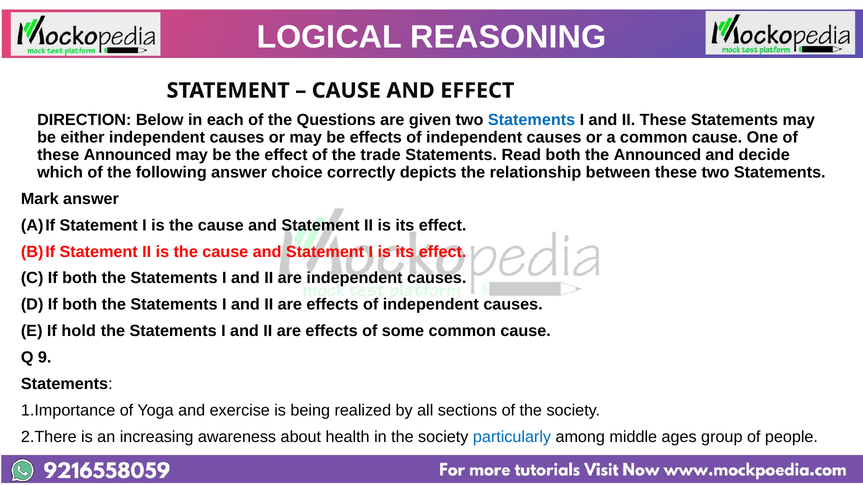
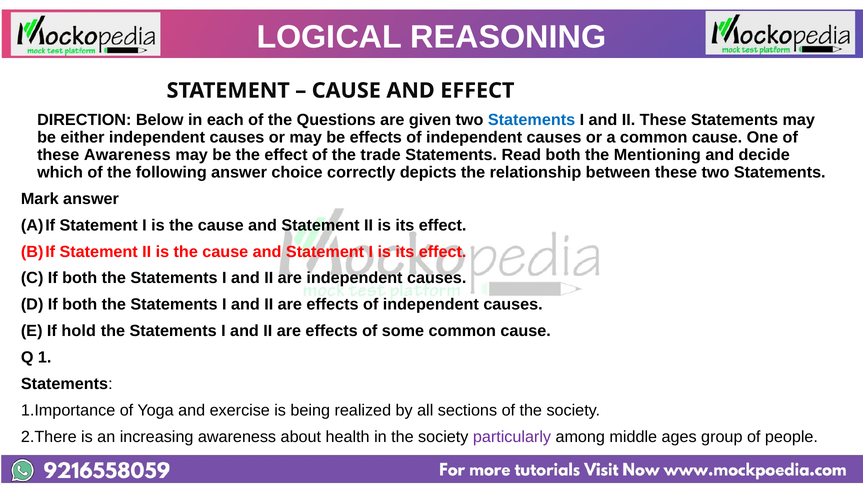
these Announced: Announced -> Awareness
the Announced: Announced -> Mentioning
9: 9 -> 1
particularly colour: blue -> purple
